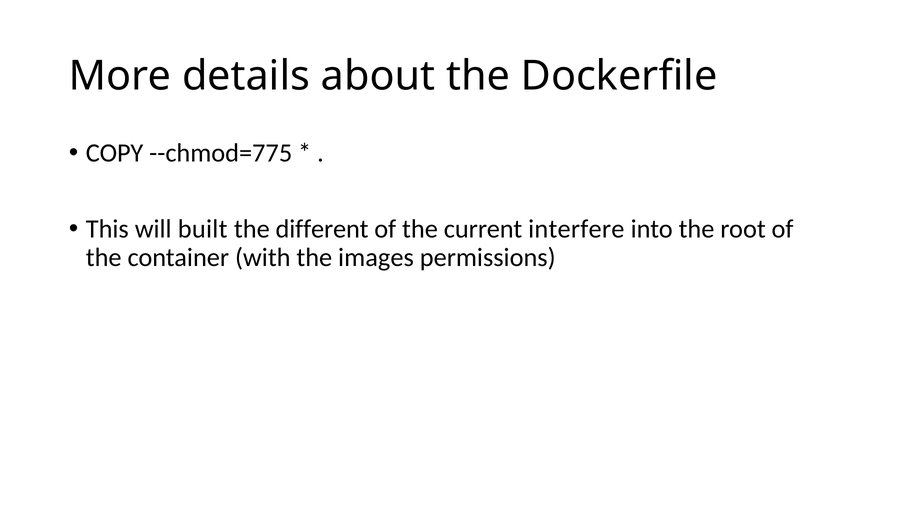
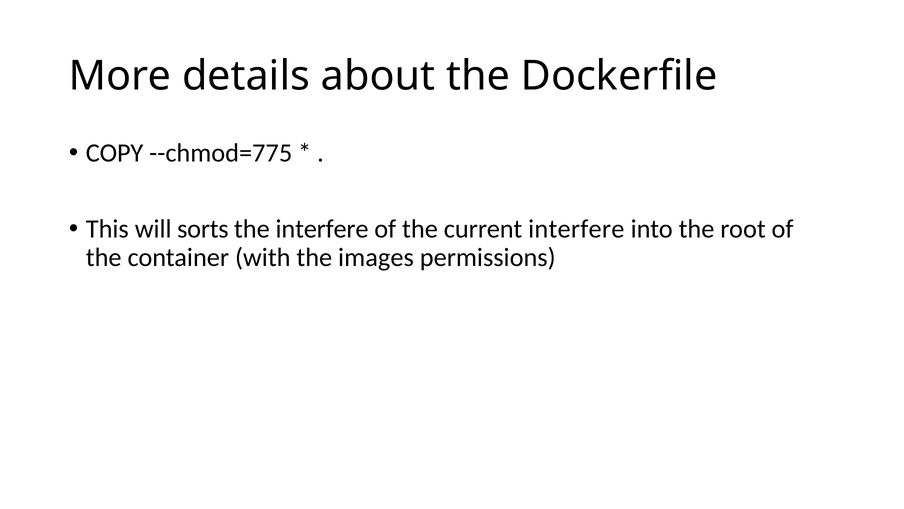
built: built -> sorts
the different: different -> interfere
